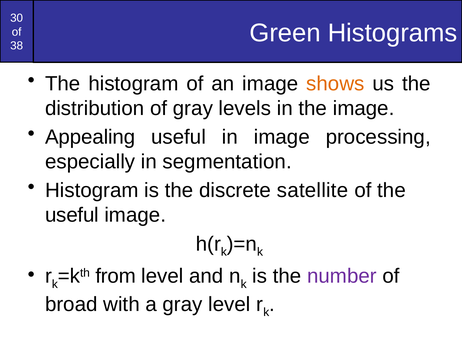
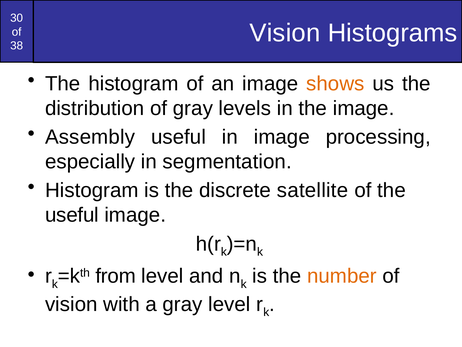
Green at (285, 33): Green -> Vision
Appealing: Appealing -> Assembly
number colour: purple -> orange
broad at (71, 304): broad -> vision
